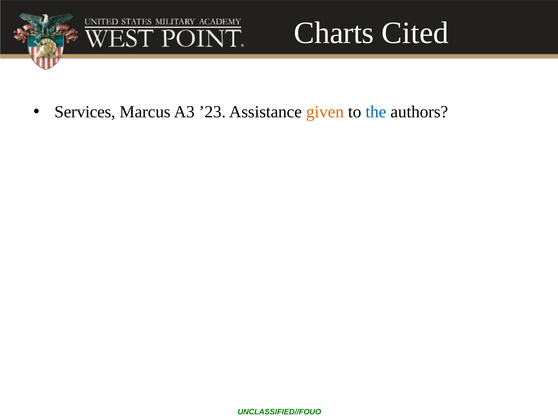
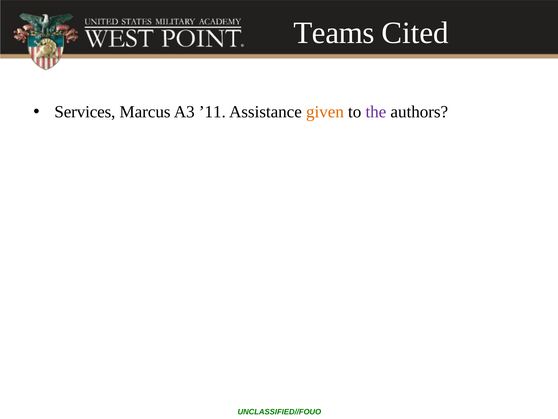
Charts: Charts -> Teams
’23: ’23 -> ’11
the colour: blue -> purple
